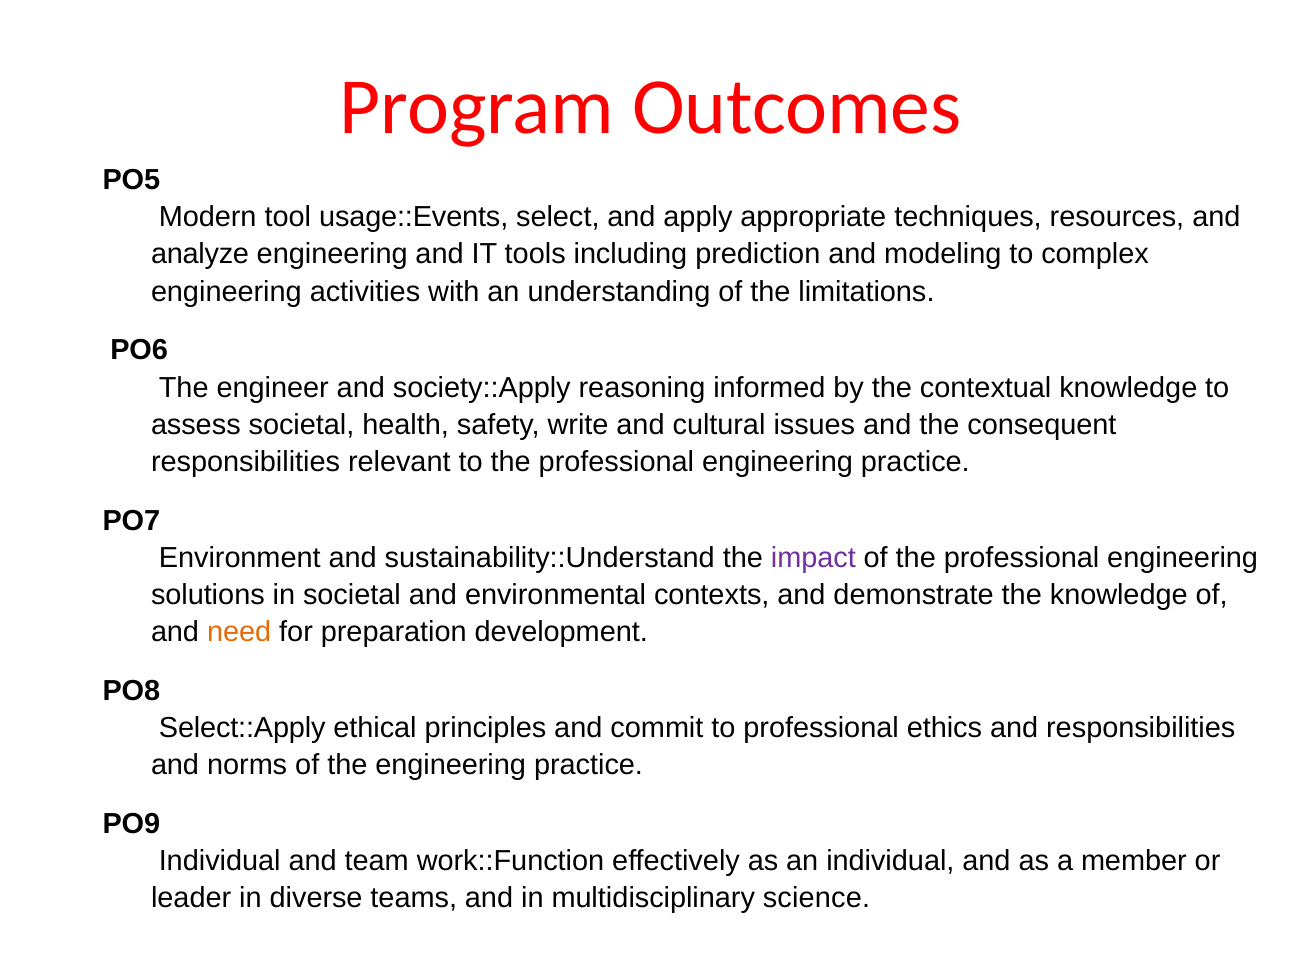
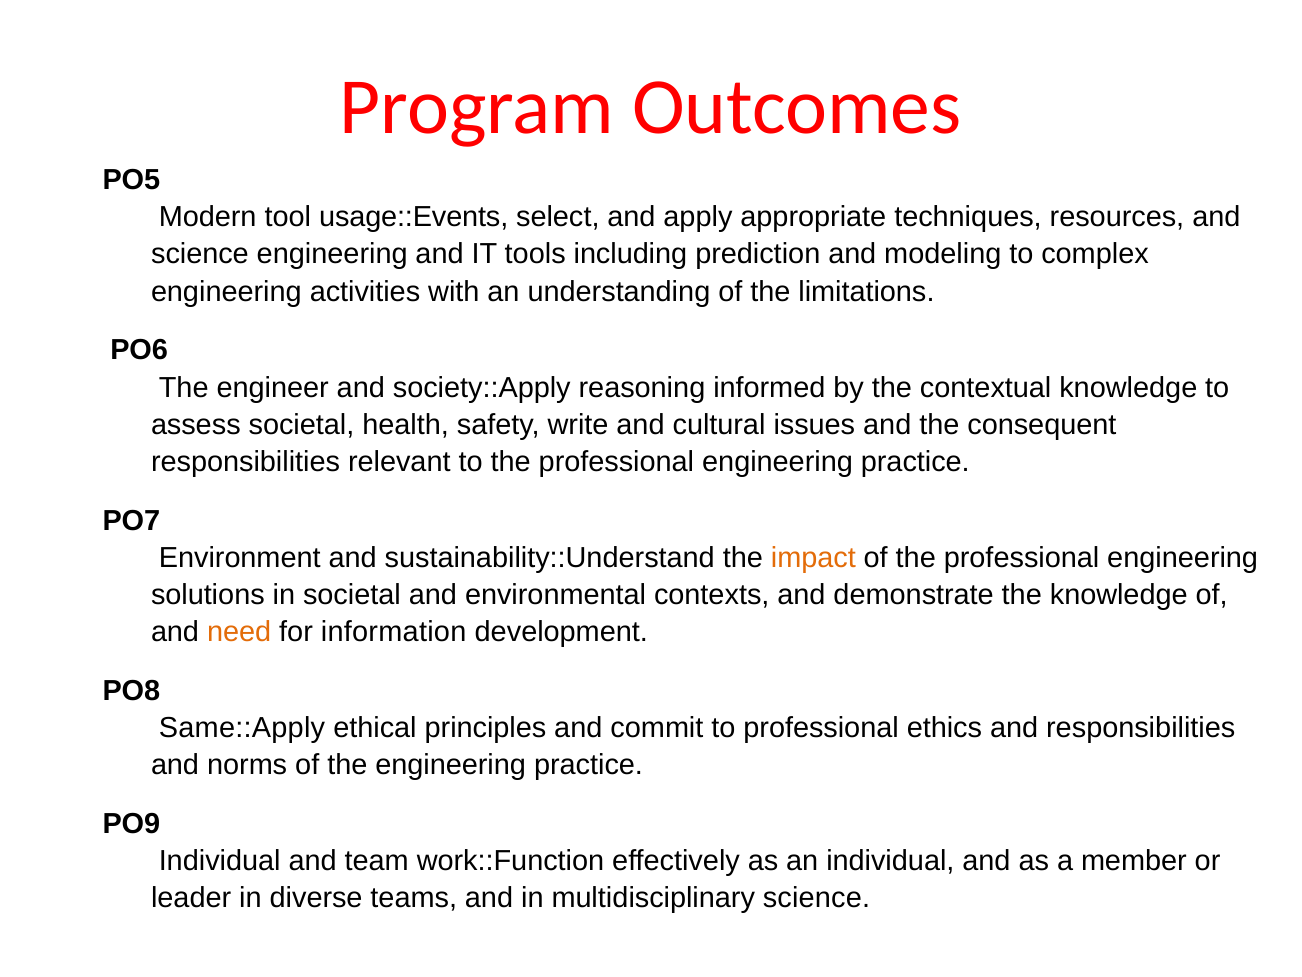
analyze at (200, 254): analyze -> science
impact colour: purple -> orange
preparation: preparation -> information
Select::Apply: Select::Apply -> Same::Apply
